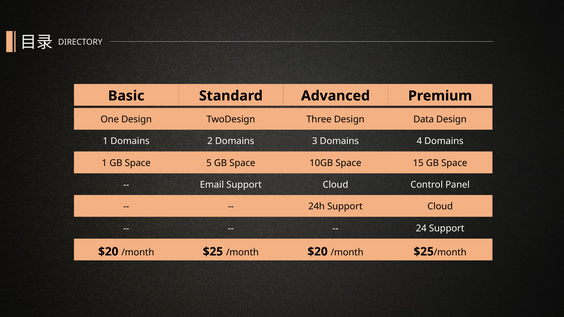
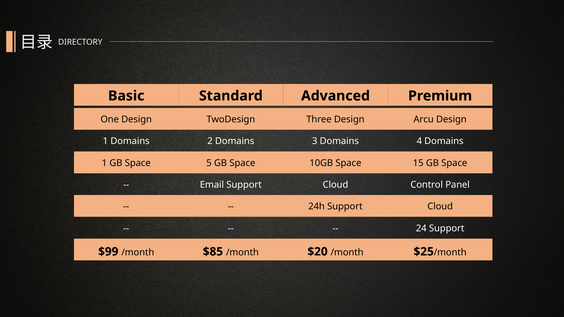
Data: Data -> Arcu
$20 at (108, 252): $20 -> $99
$25: $25 -> $85
